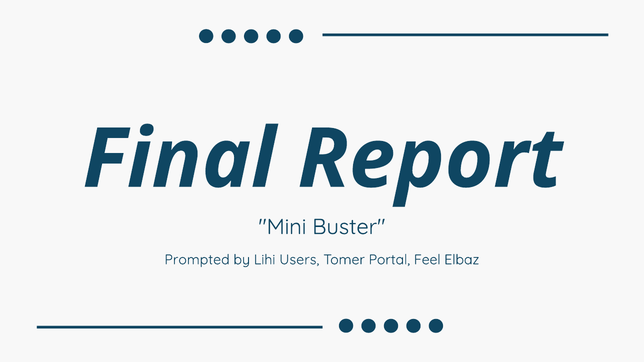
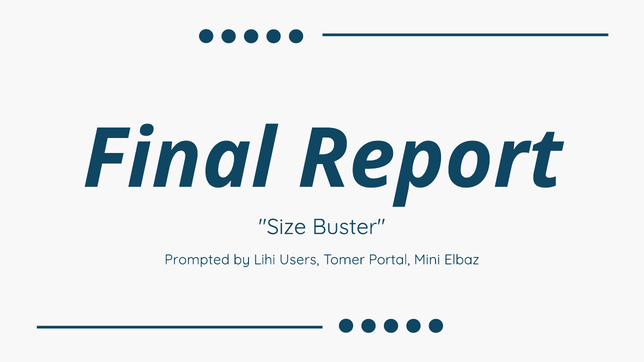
Mini: Mini -> Size
Feel: Feel -> Mini
